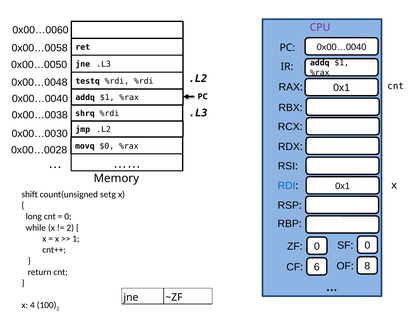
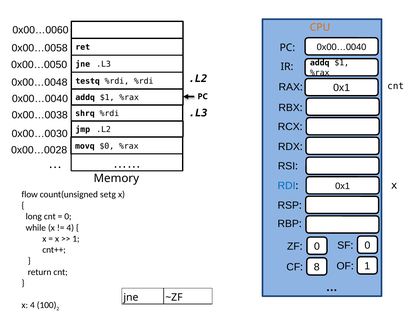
CPU colour: purple -> orange
shift: shift -> flow
2 at (70, 228): 2 -> 4
6: 6 -> 8
8 at (367, 266): 8 -> 1
